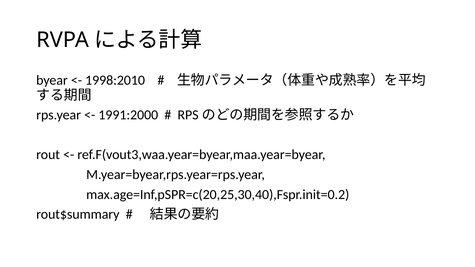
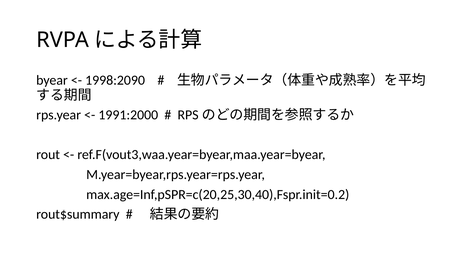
1998:2010: 1998:2010 -> 1998:2090
